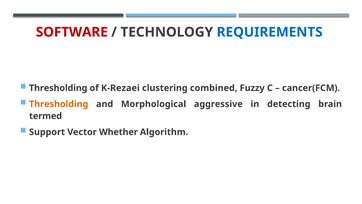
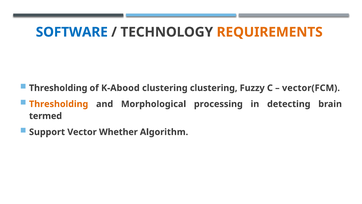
SOFTWARE colour: red -> blue
REQUIREMENTS colour: blue -> orange
K-Rezaei: K-Rezaei -> K-Abood
clustering combined: combined -> clustering
cancer(FCM: cancer(FCM -> vector(FCM
aggressive: aggressive -> processing
